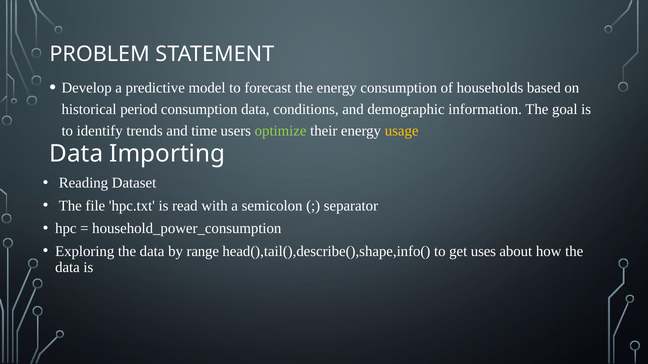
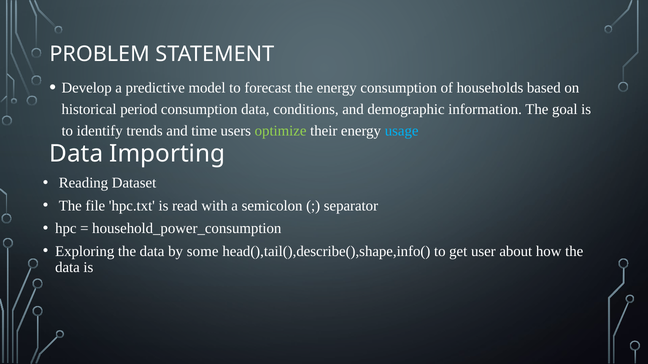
usage colour: yellow -> light blue
range: range -> some
uses: uses -> user
